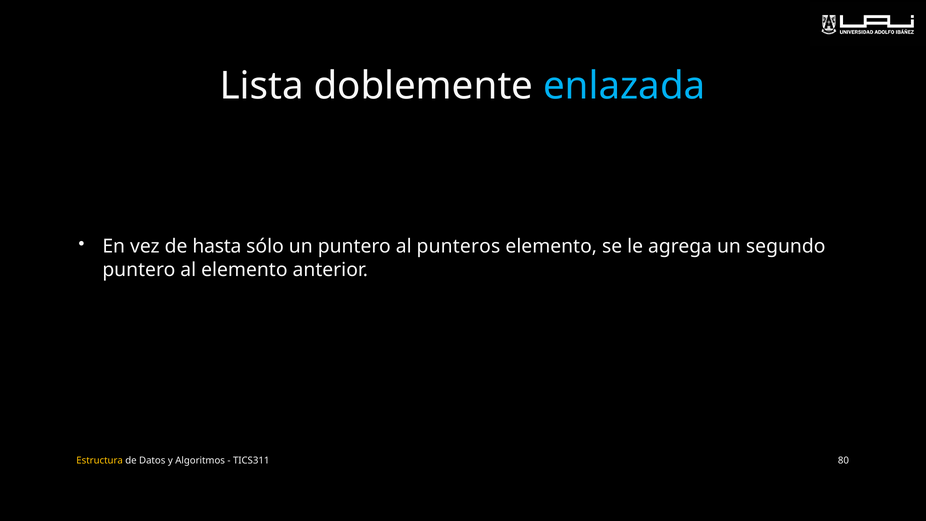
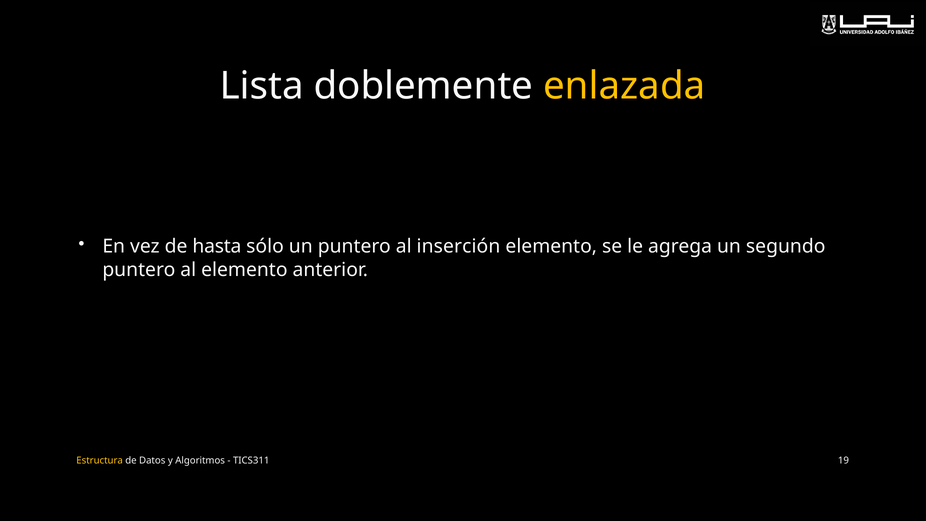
enlazada colour: light blue -> yellow
punteros: punteros -> inserción
80: 80 -> 19
